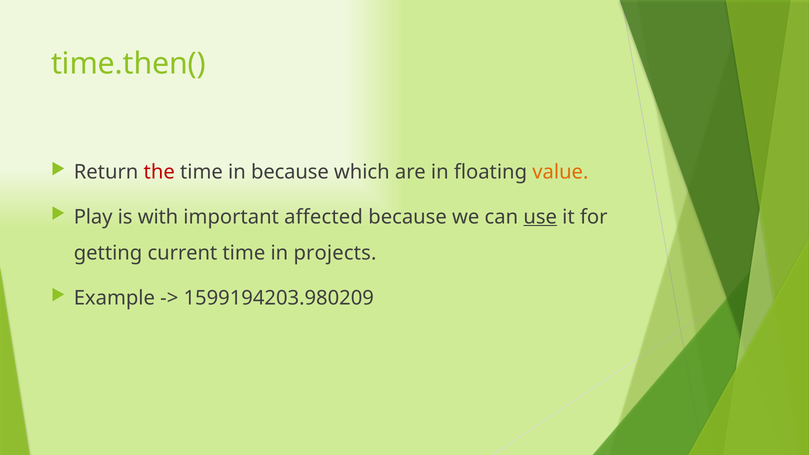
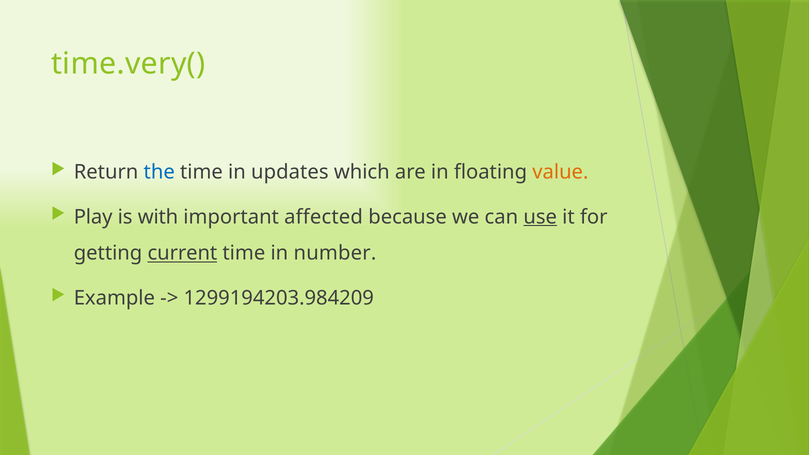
time.then(: time.then( -> time.very(
the colour: red -> blue
in because: because -> updates
current underline: none -> present
projects: projects -> number
1599194203.980209: 1599194203.980209 -> 1299194203.984209
